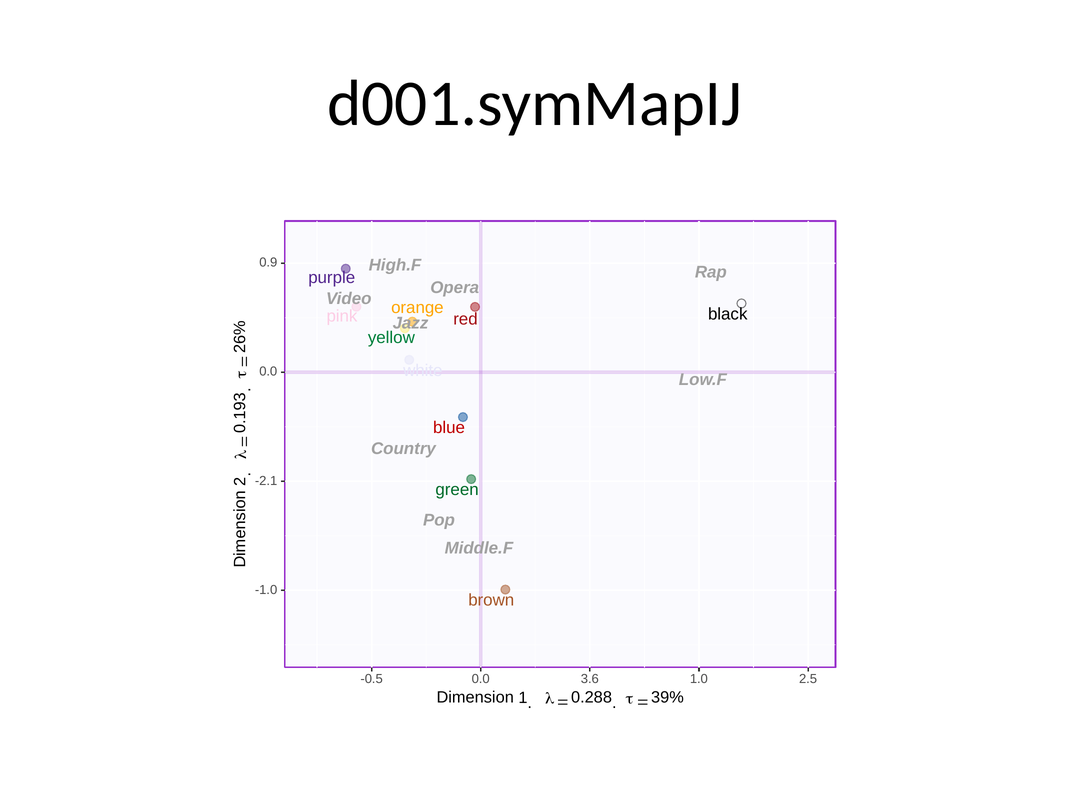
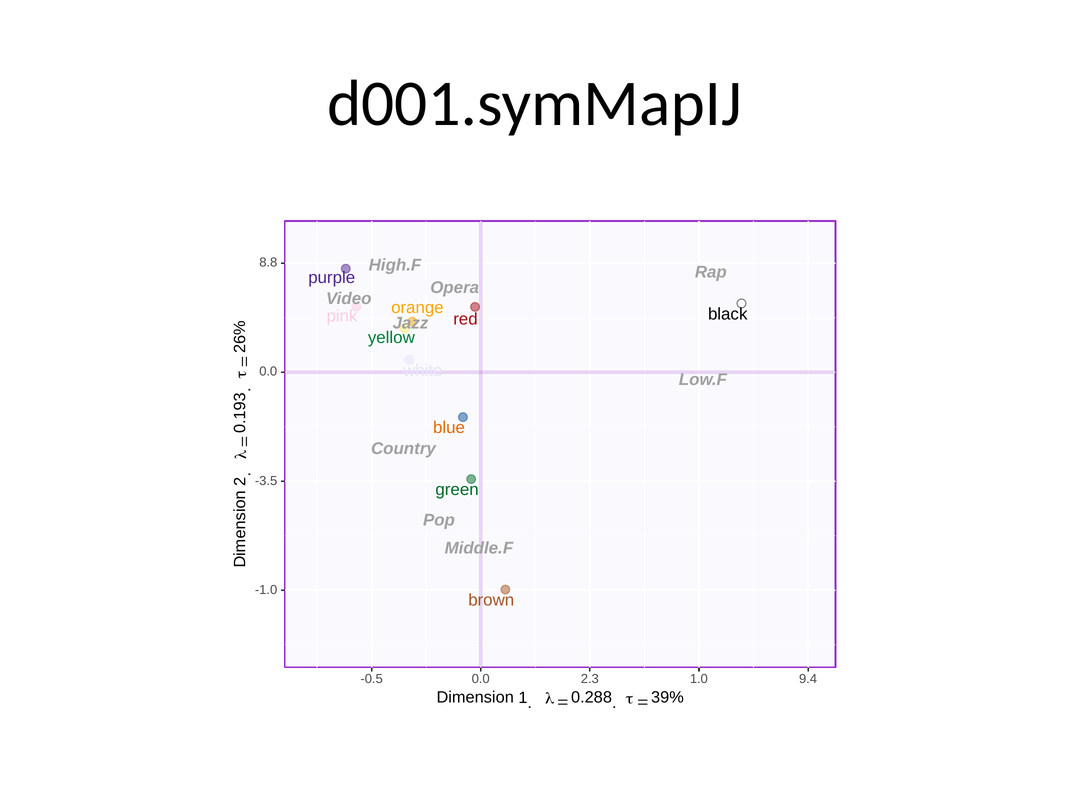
0.9: 0.9 -> 8.8
blue colour: red -> orange
-2.1: -2.1 -> -3.5
3.6: 3.6 -> 2.3
2.5: 2.5 -> 9.4
